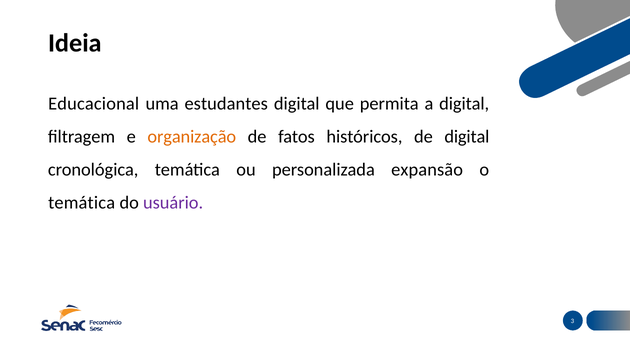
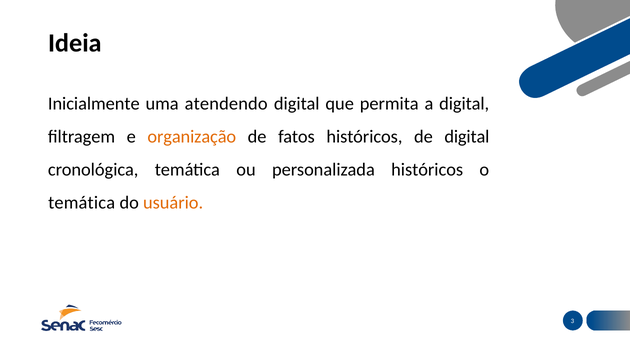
Educacional: Educacional -> Inicialmente
estudantes: estudantes -> atendendo
personalizada expansão: expansão -> históricos
usuário colour: purple -> orange
